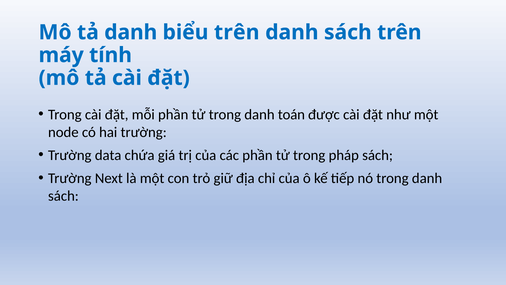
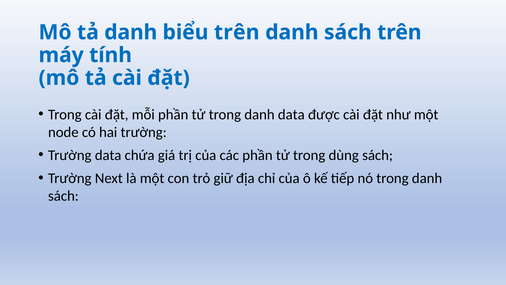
danh toán: toán -> data
pháp: pháp -> dùng
